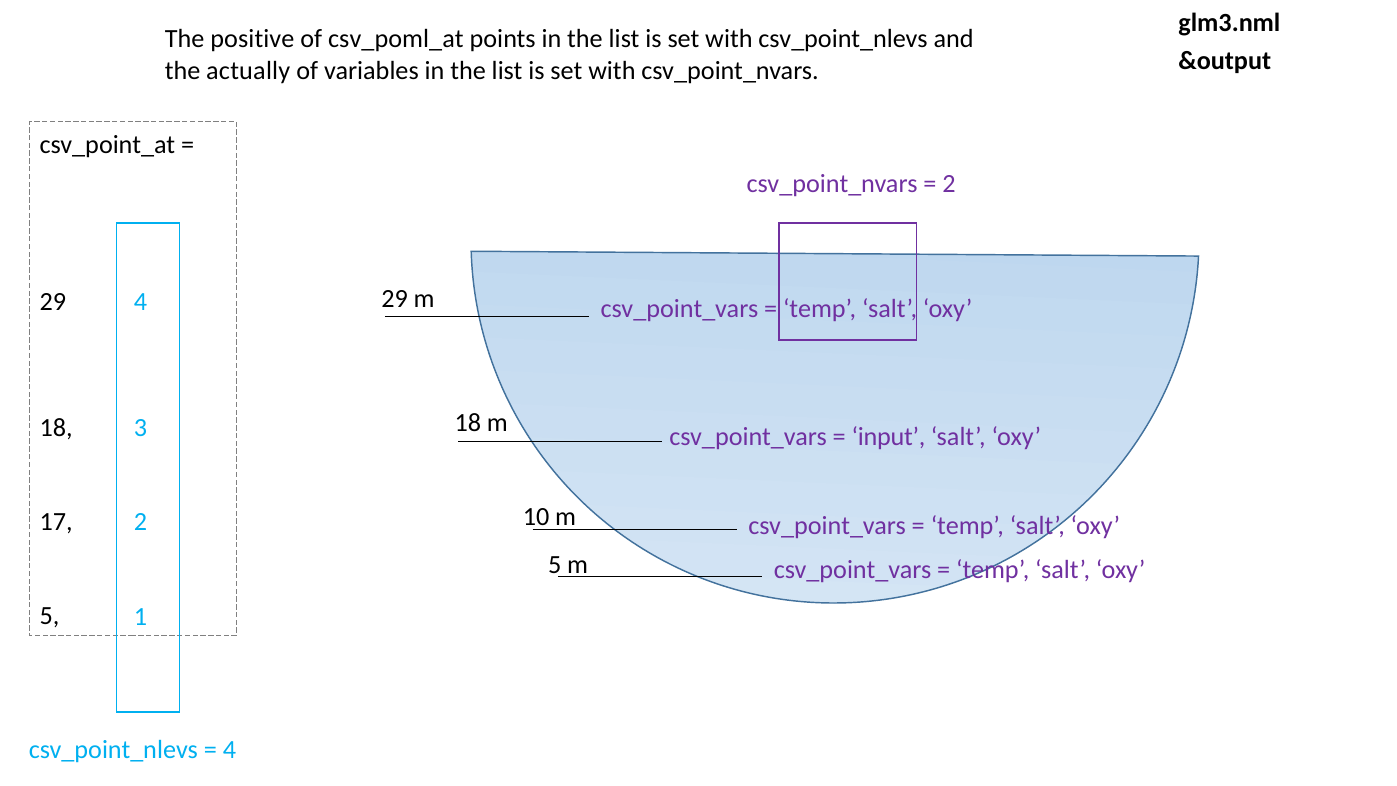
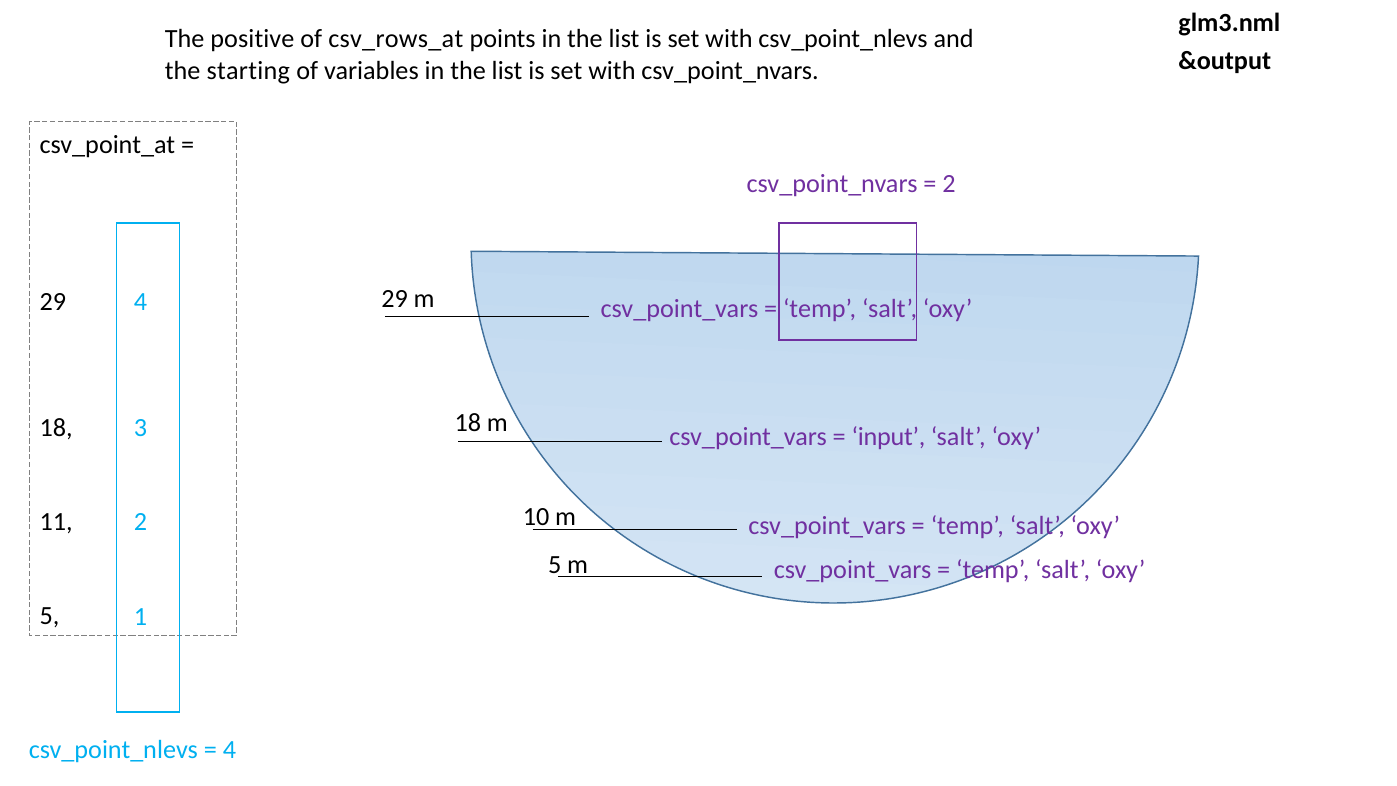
csv_poml_at: csv_poml_at -> csv_rows_at
actually: actually -> starting
17: 17 -> 11
